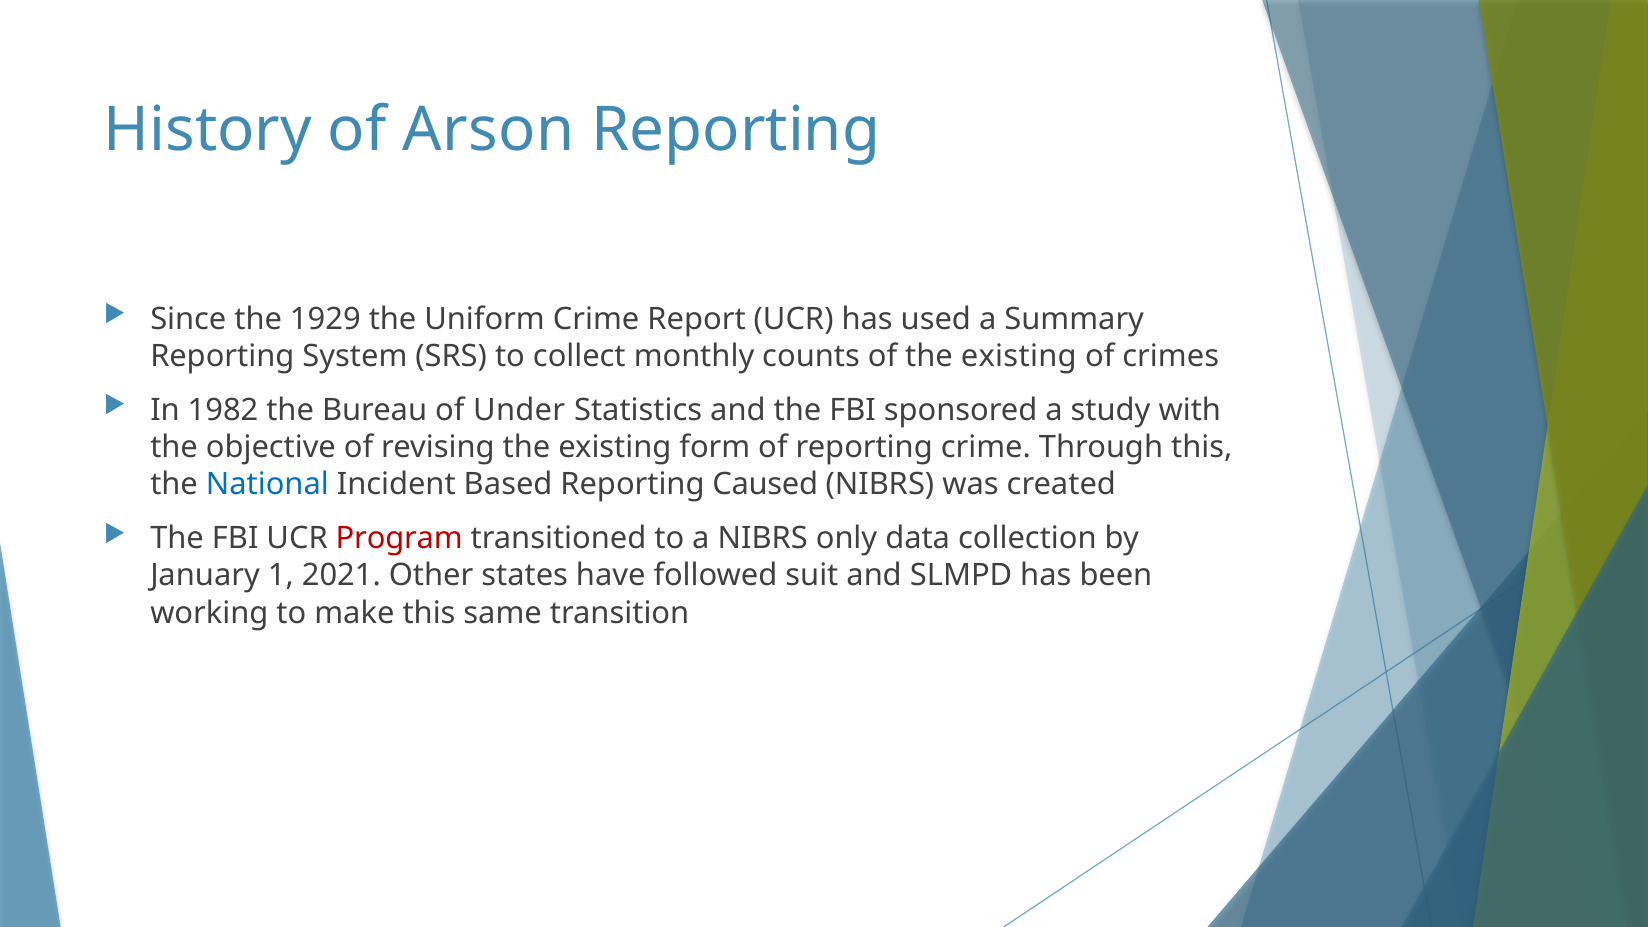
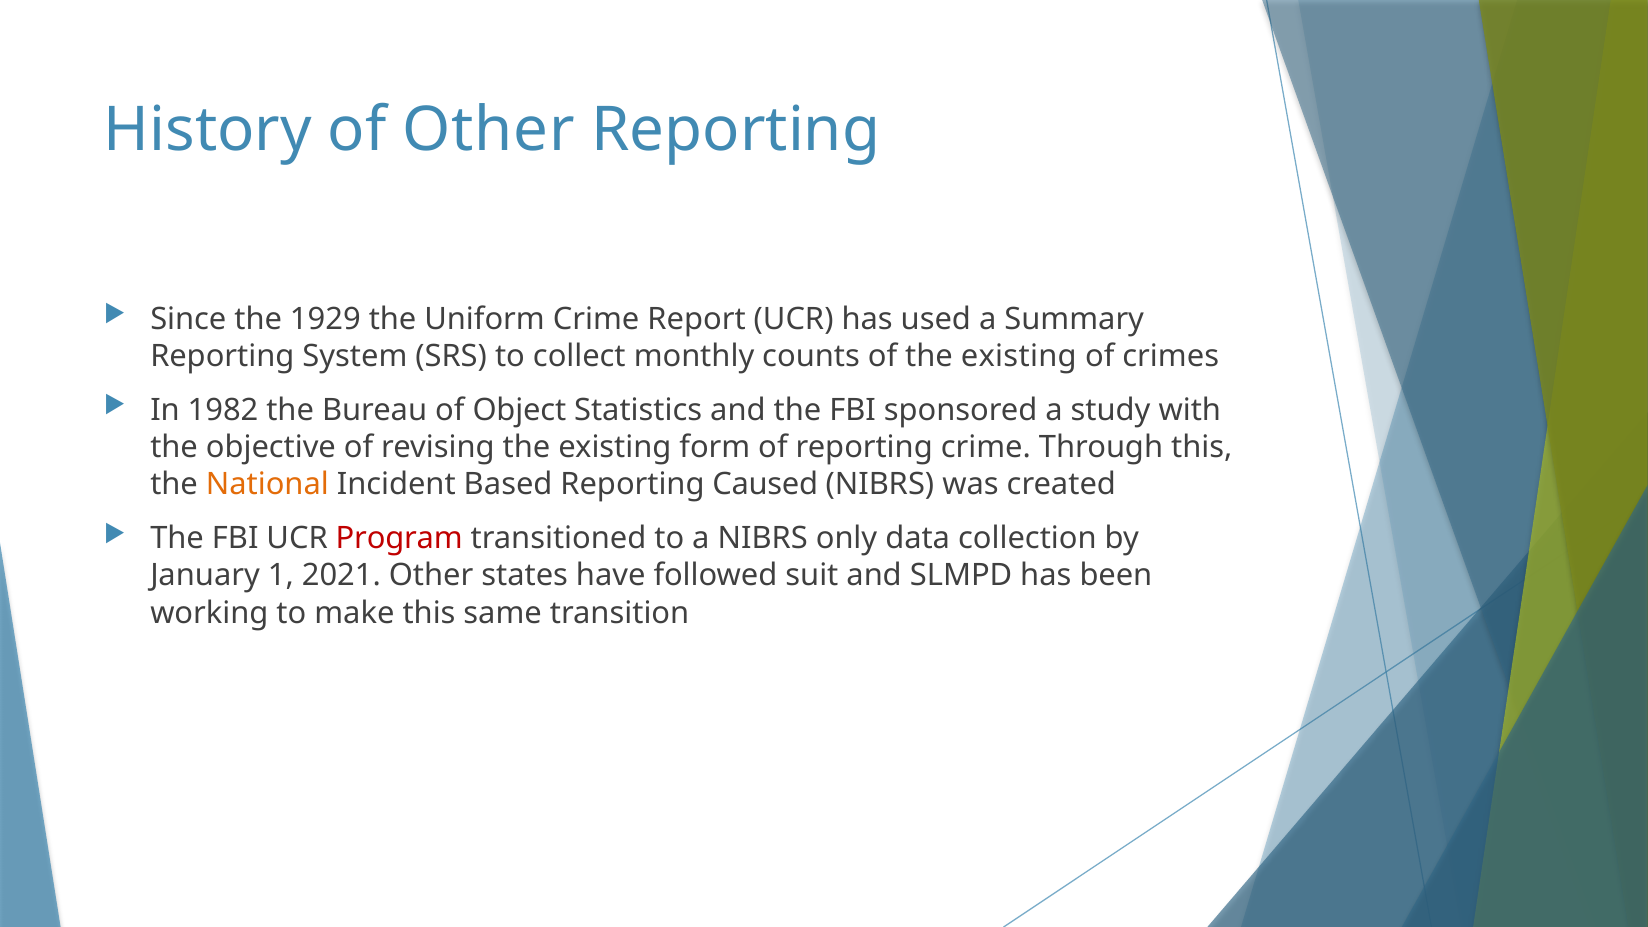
of Arson: Arson -> Other
Under: Under -> Object
National colour: blue -> orange
